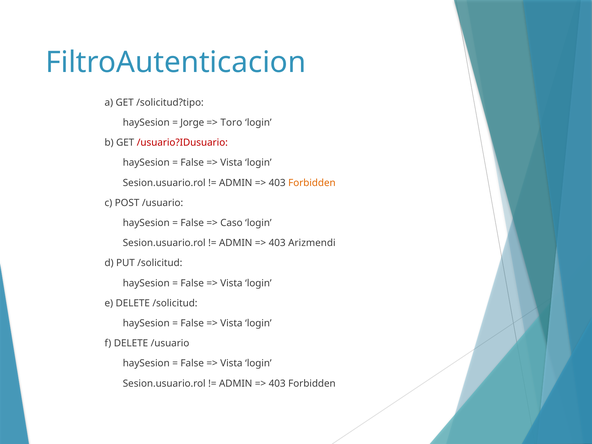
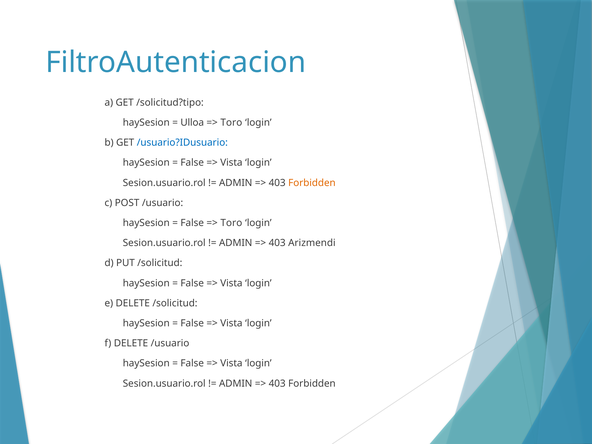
Jorge: Jorge -> Ulloa
/usuario?IDusuario colour: red -> blue
Caso at (231, 223): Caso -> Toro
